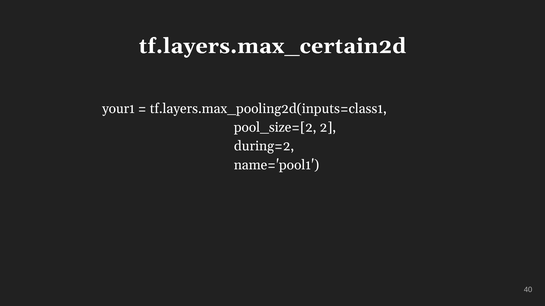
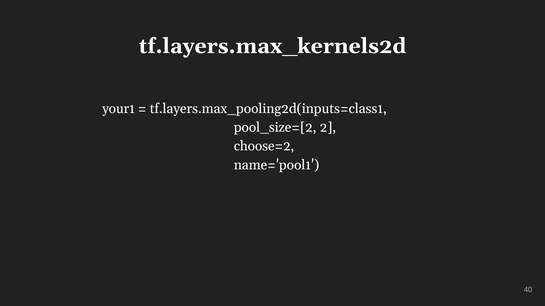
tf.layers.max_certain2d: tf.layers.max_certain2d -> tf.layers.max_kernels2d
during=2: during=2 -> choose=2
